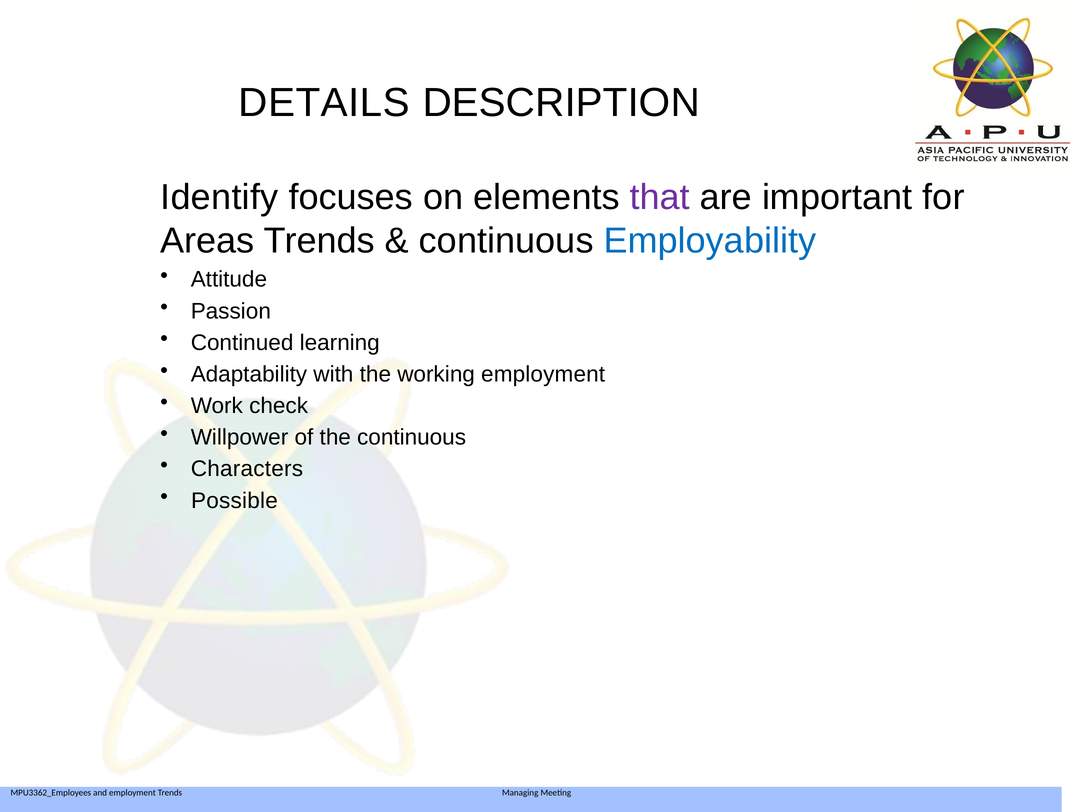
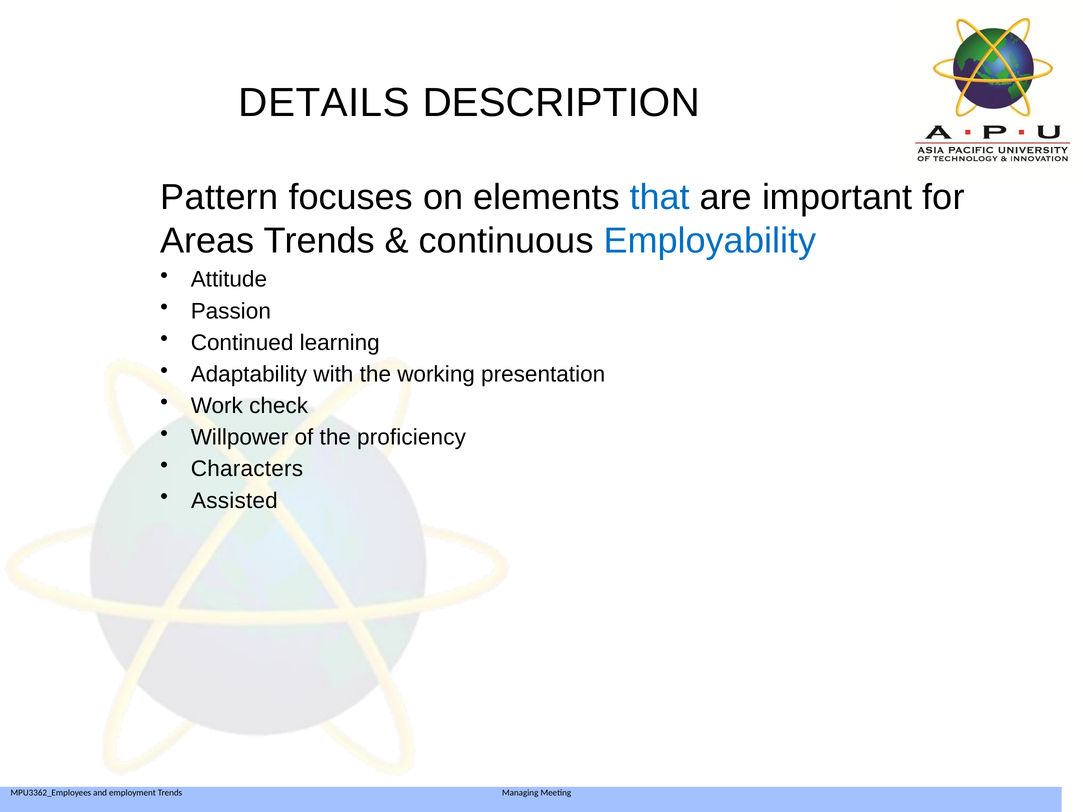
Identify: Identify -> Pattern
that colour: purple -> blue
working employment: employment -> presentation
the continuous: continuous -> proficiency
Possible: Possible -> Assisted
